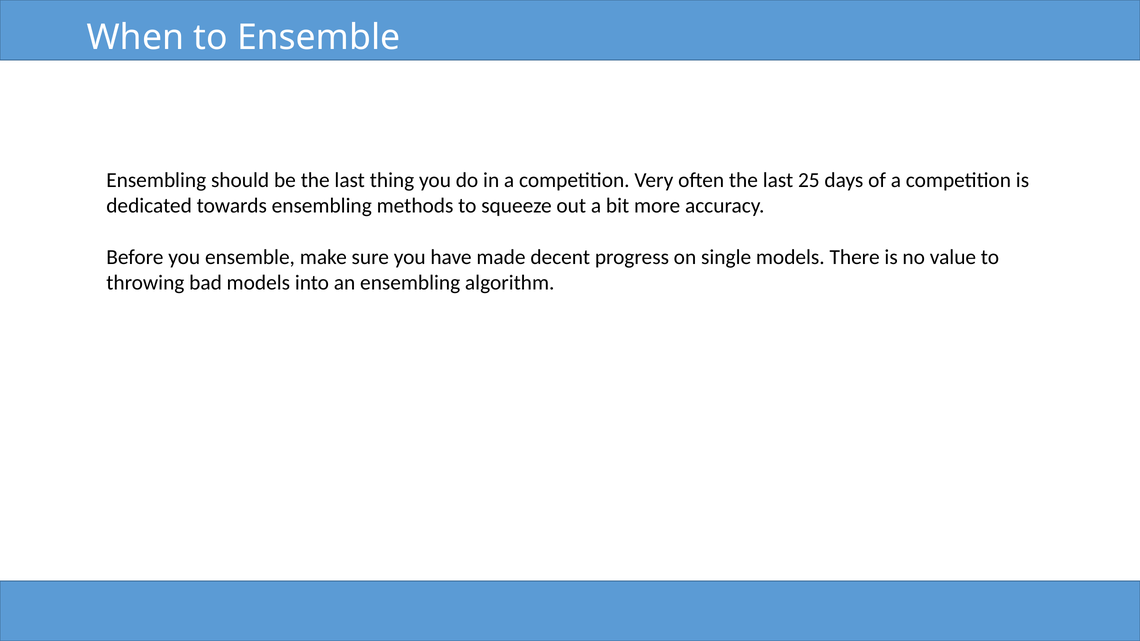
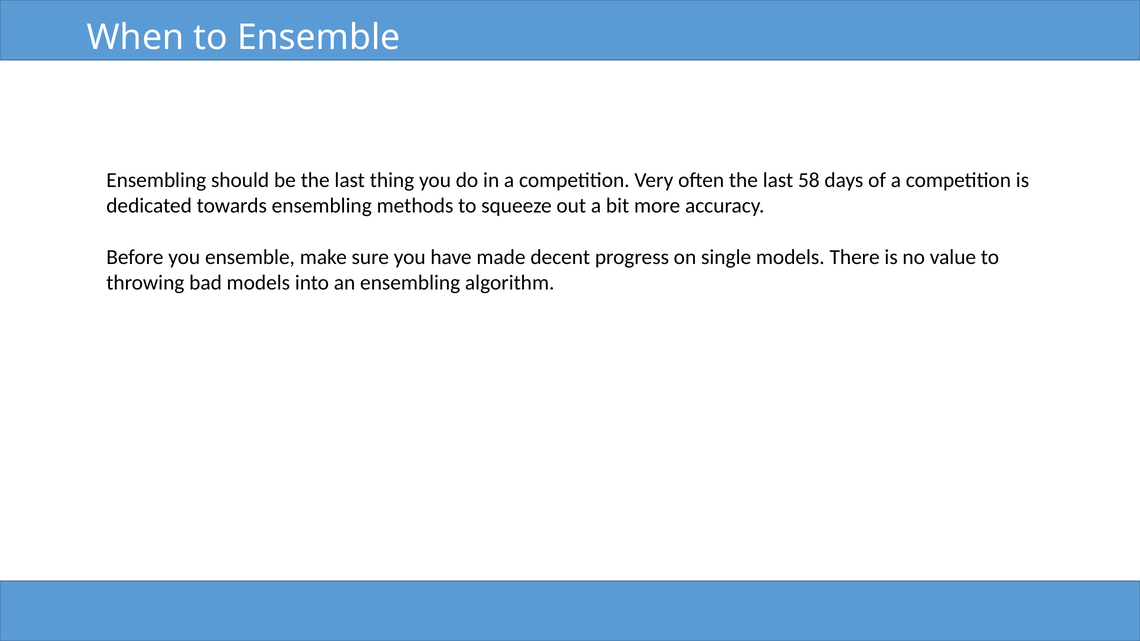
25: 25 -> 58
